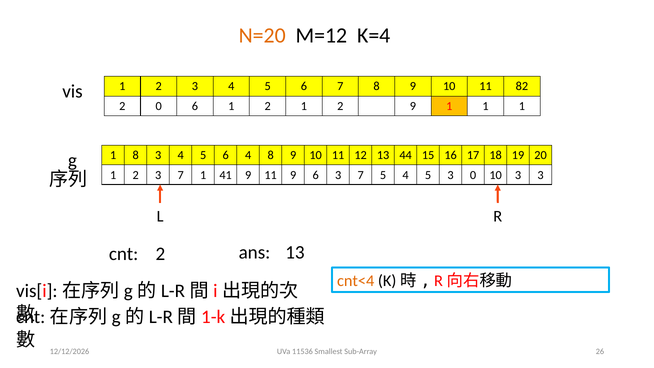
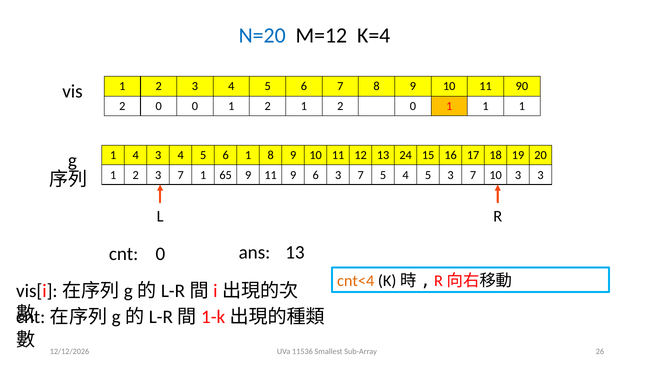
N=20 colour: orange -> blue
82: 82 -> 90
0 6: 6 -> 0
1 2 9: 9 -> 0
1 8: 8 -> 4
6 4: 4 -> 1
44: 44 -> 24
41: 41 -> 65
5 3 0: 0 -> 7
cnt 2: 2 -> 0
